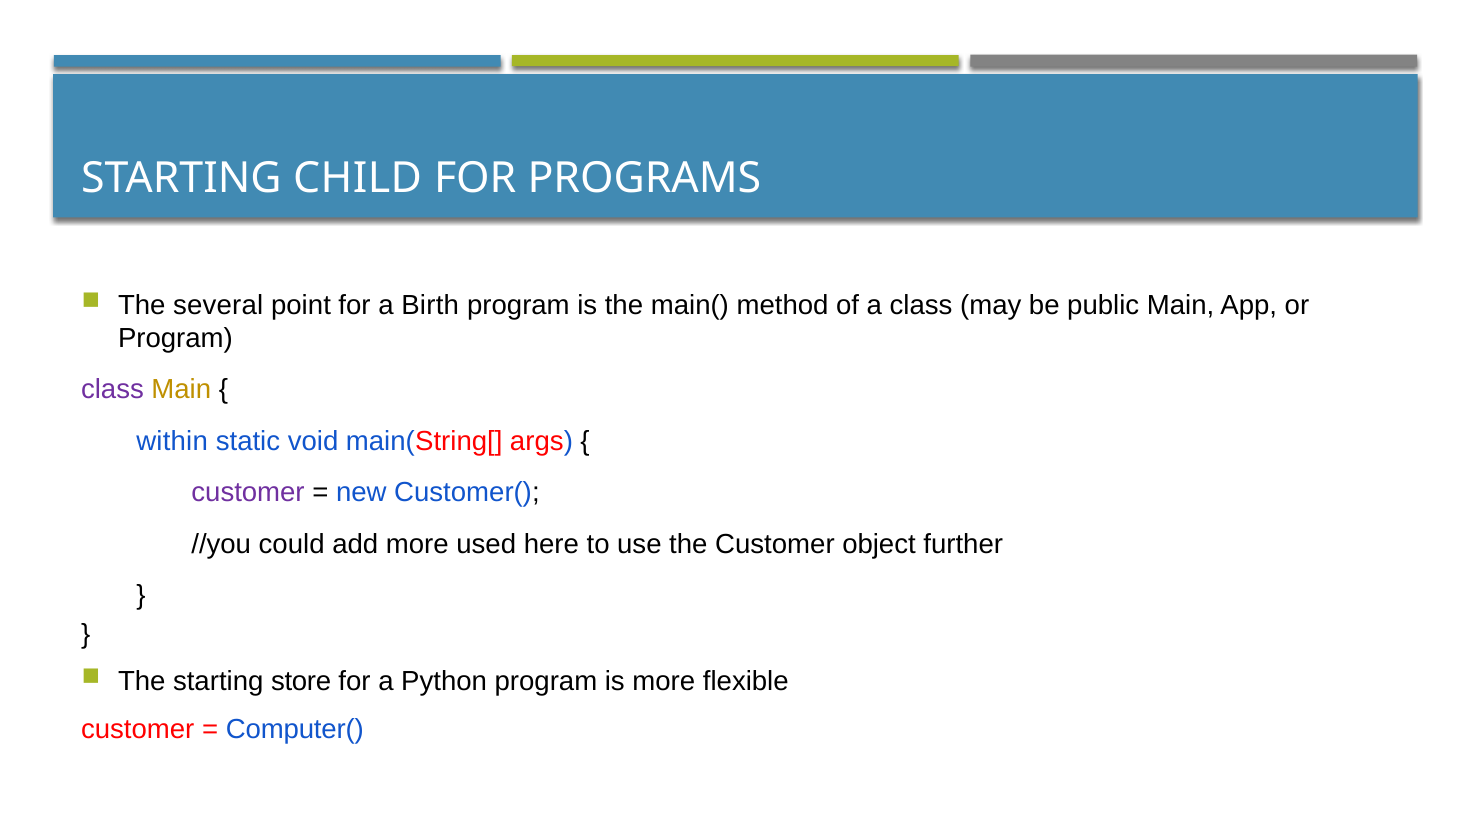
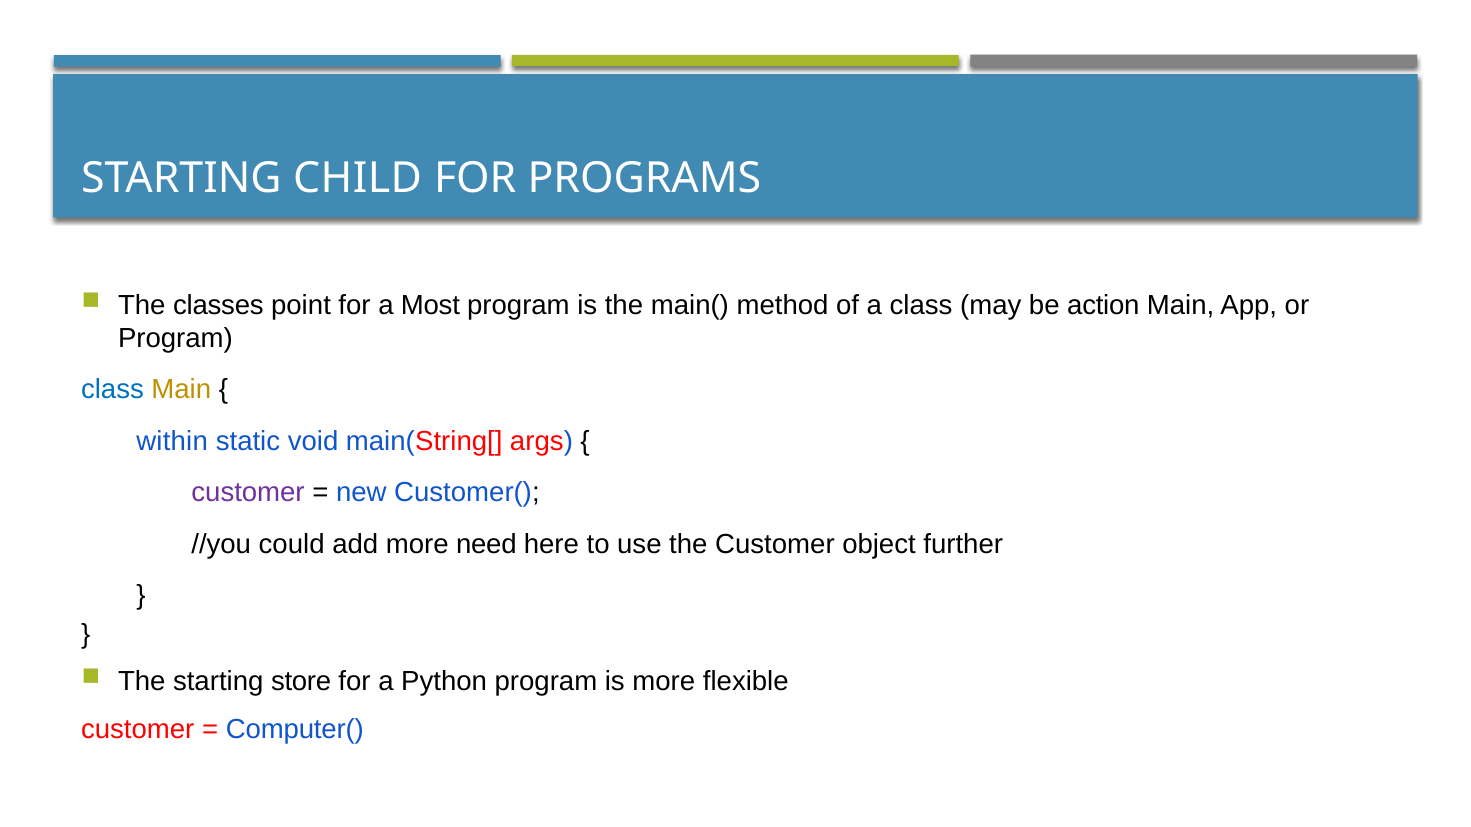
several: several -> classes
Birth: Birth -> Most
public: public -> action
class at (112, 390) colour: purple -> blue
used: used -> need
